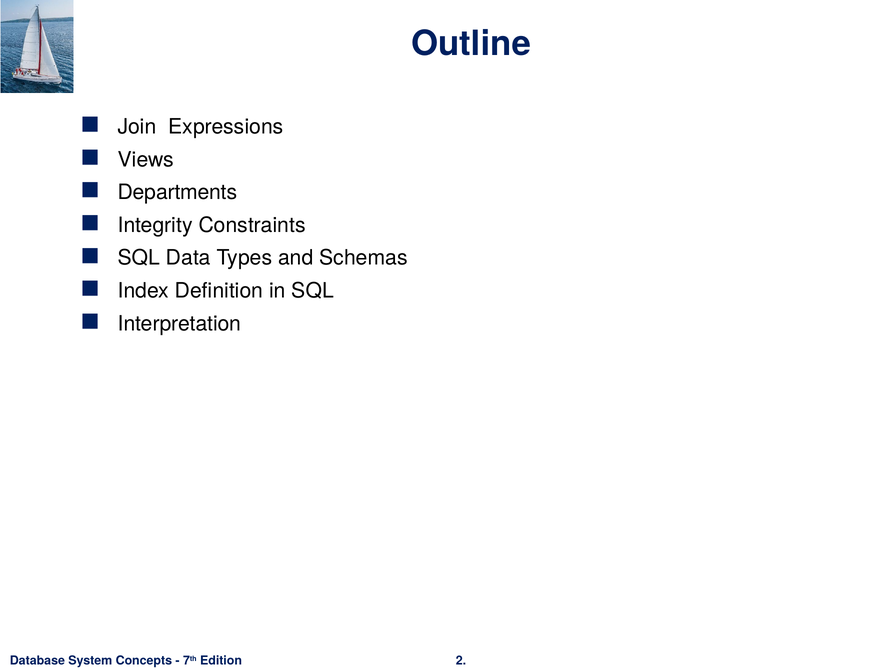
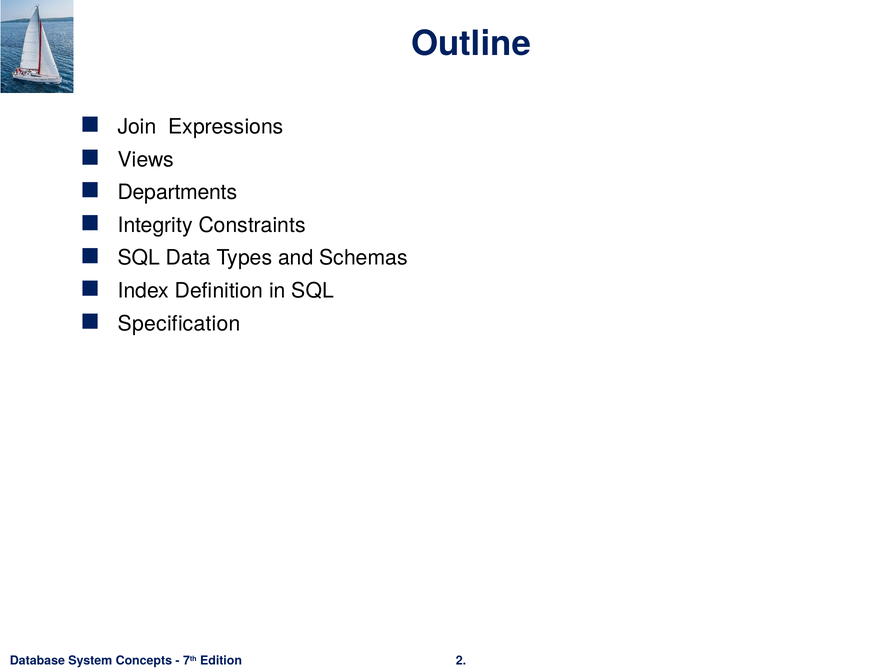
Interpretation: Interpretation -> Specification
